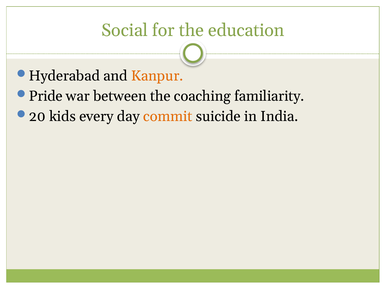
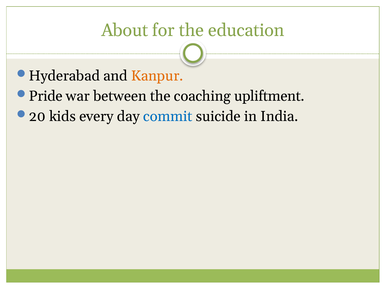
Social: Social -> About
familiarity: familiarity -> upliftment
commit colour: orange -> blue
